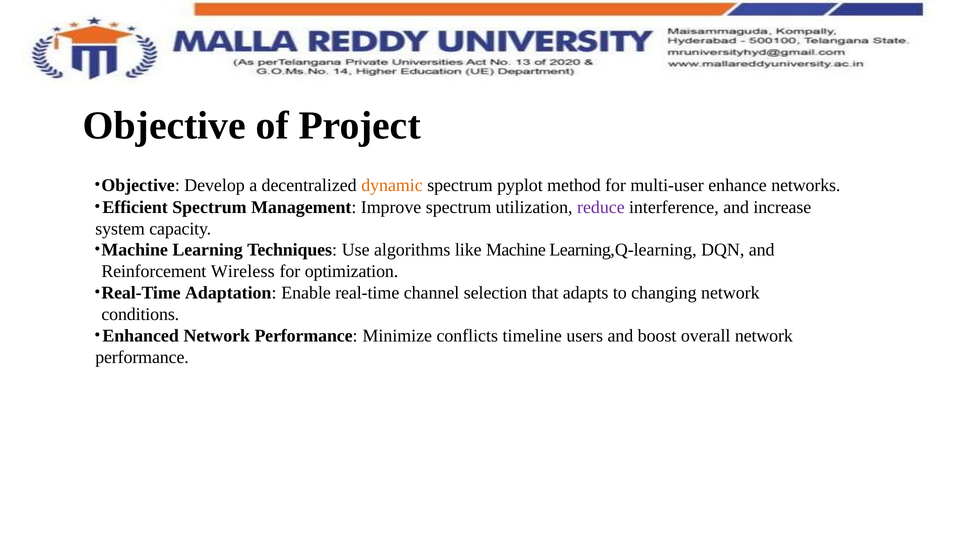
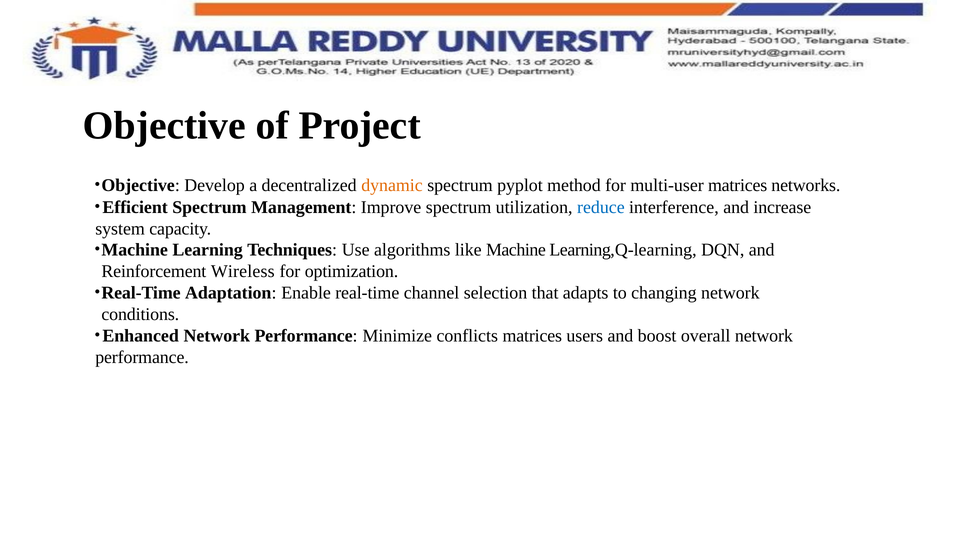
multi-user enhance: enhance -> matrices
reduce colour: purple -> blue
conflicts timeline: timeline -> matrices
